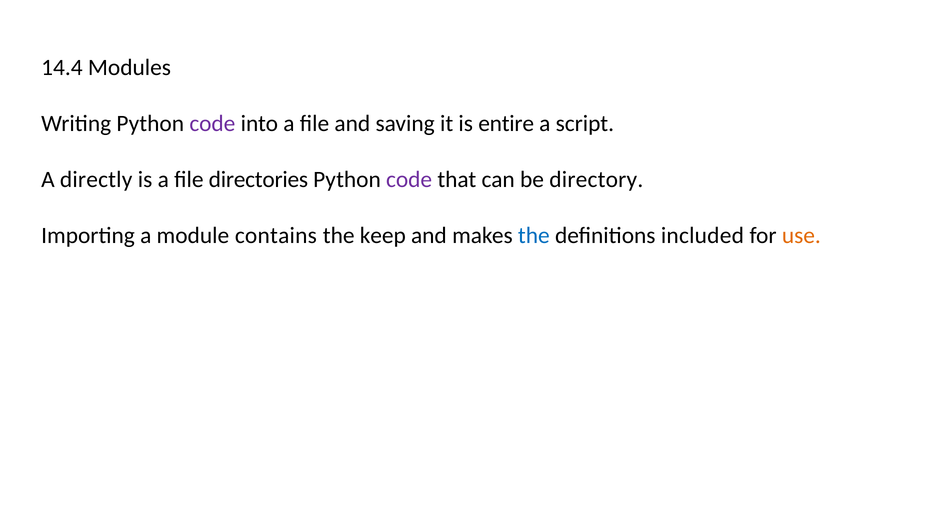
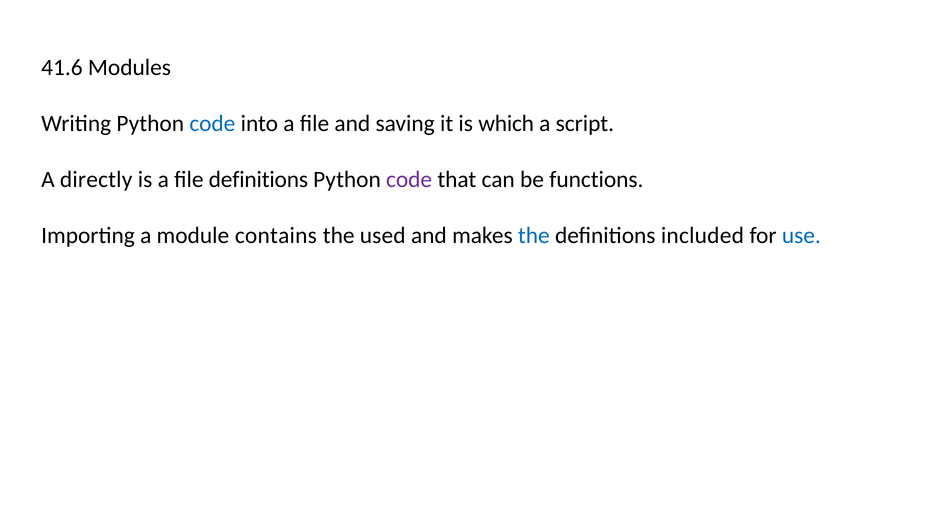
14.4: 14.4 -> 41.6
code at (212, 124) colour: purple -> blue
entire: entire -> which
file directories: directories -> definitions
directory: directory -> functions
keep: keep -> used
use colour: orange -> blue
